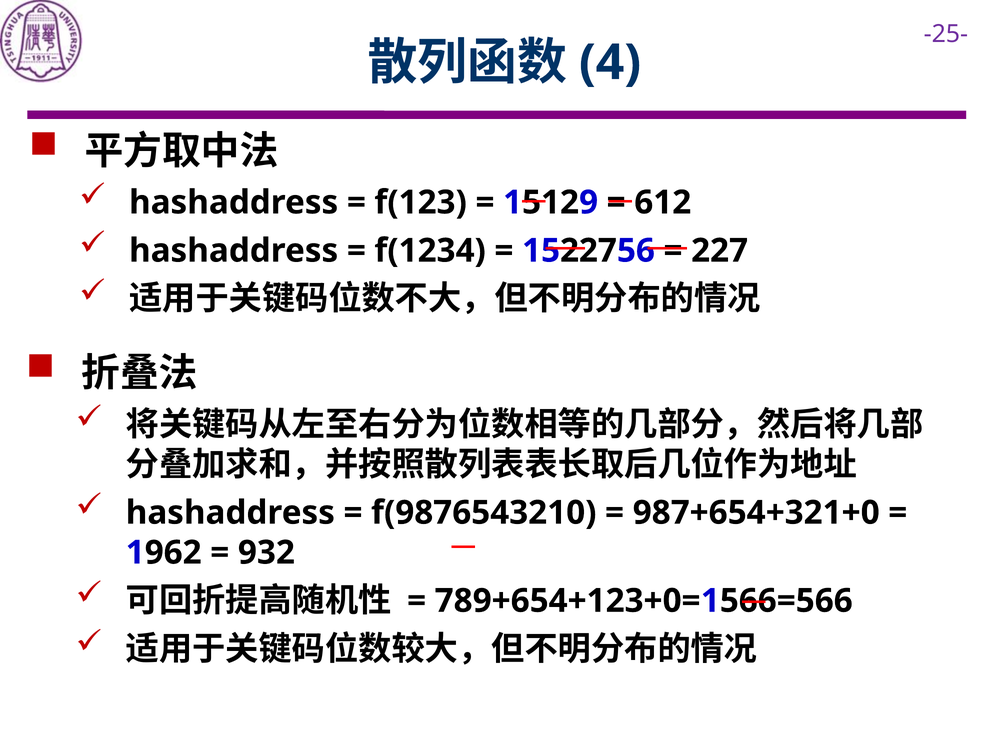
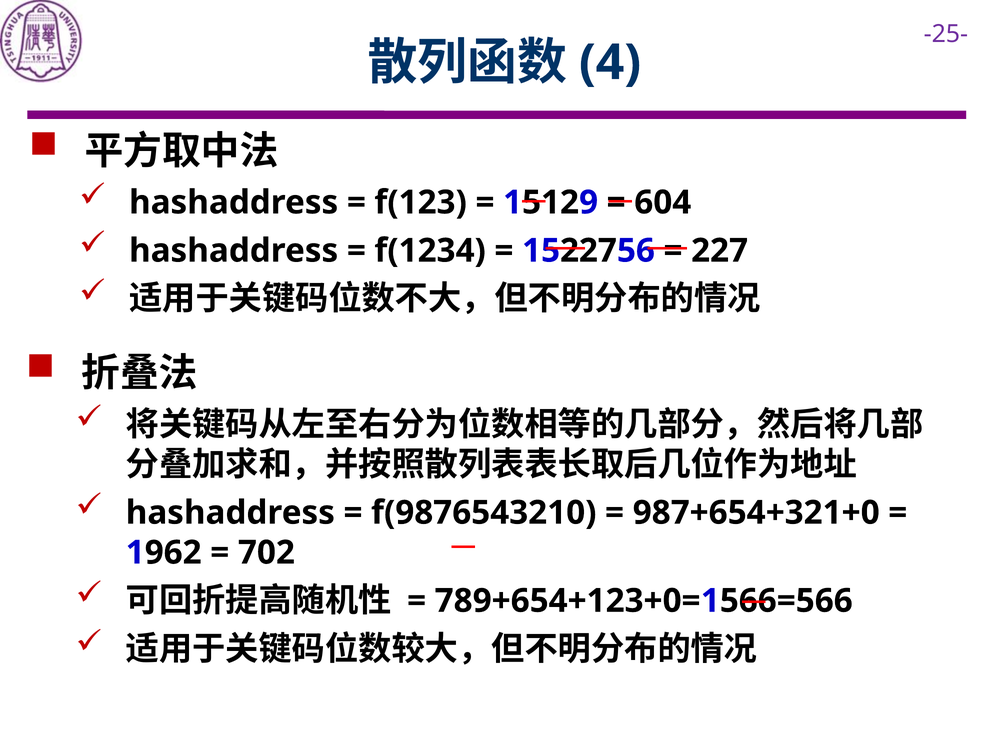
612: 612 -> 604
932: 932 -> 702
